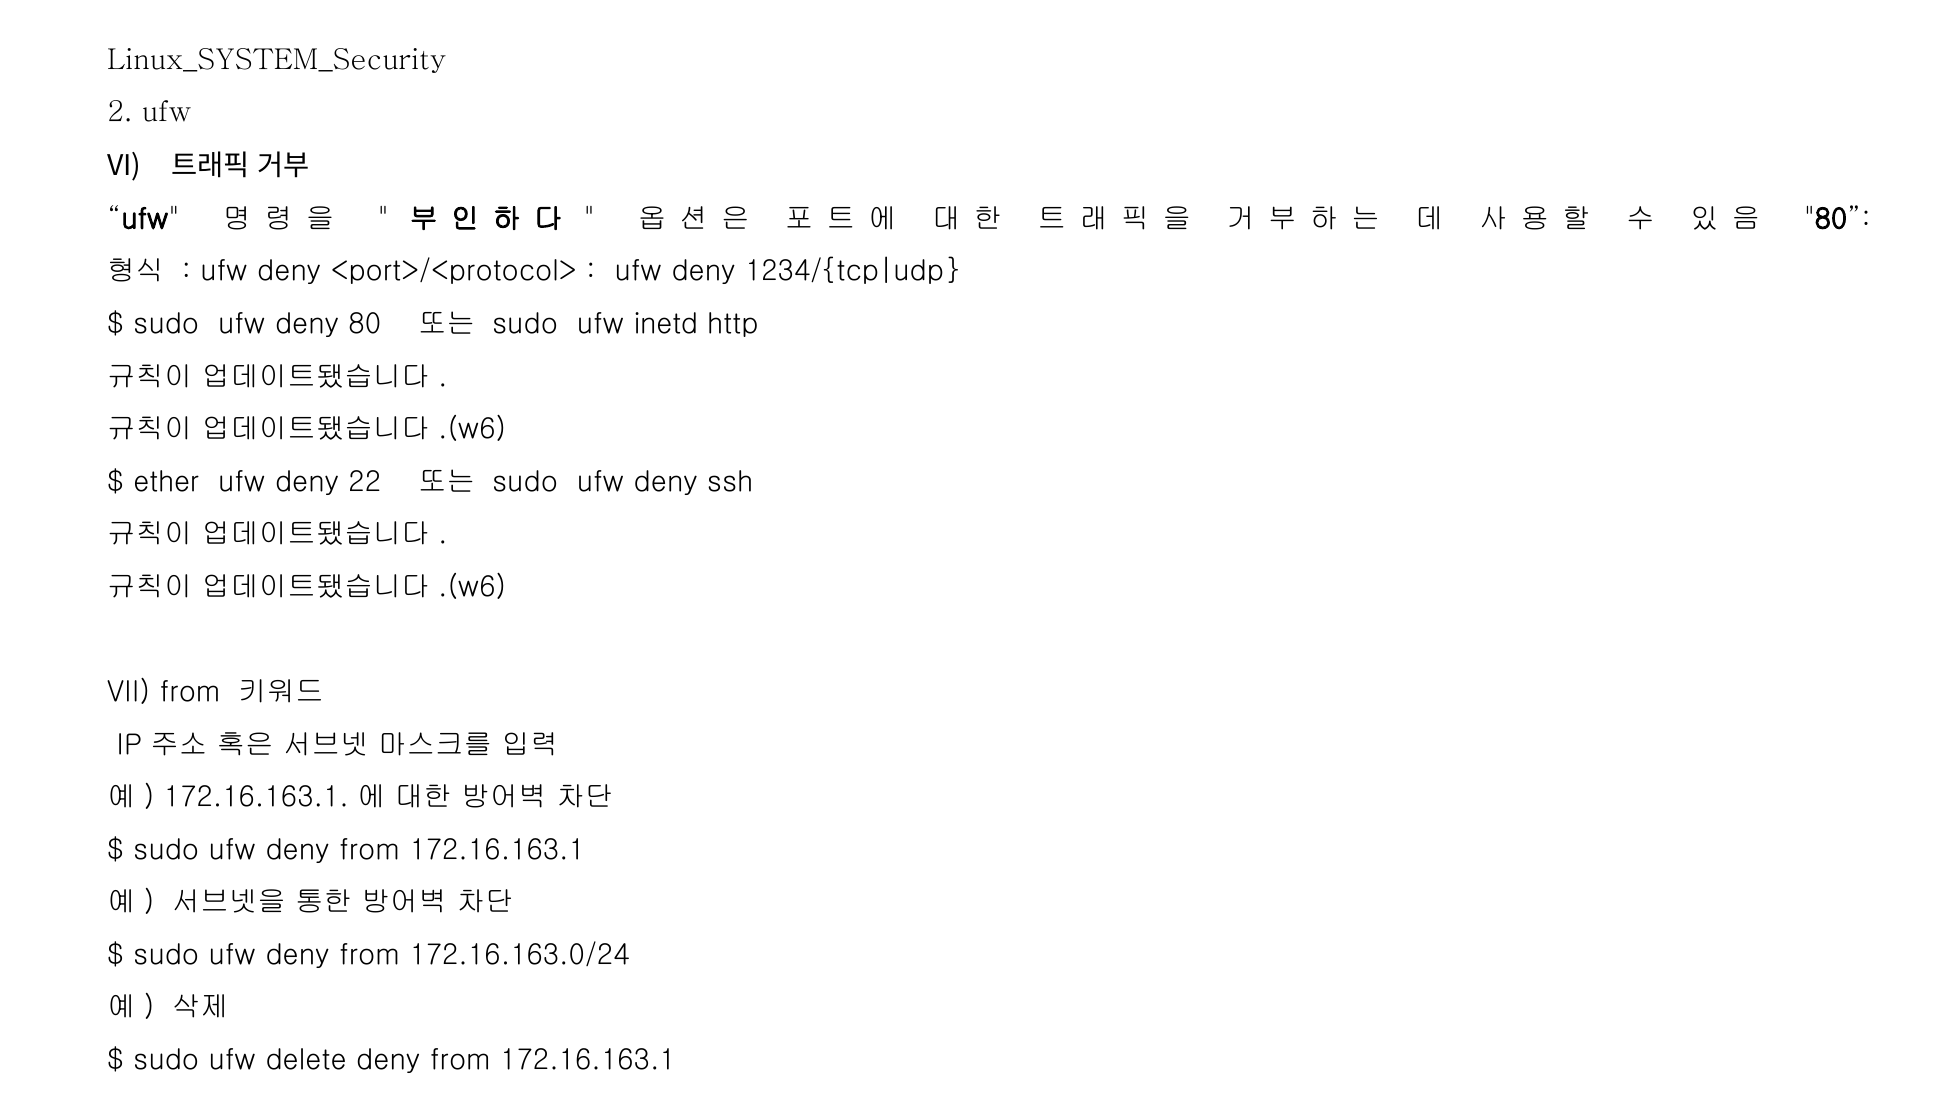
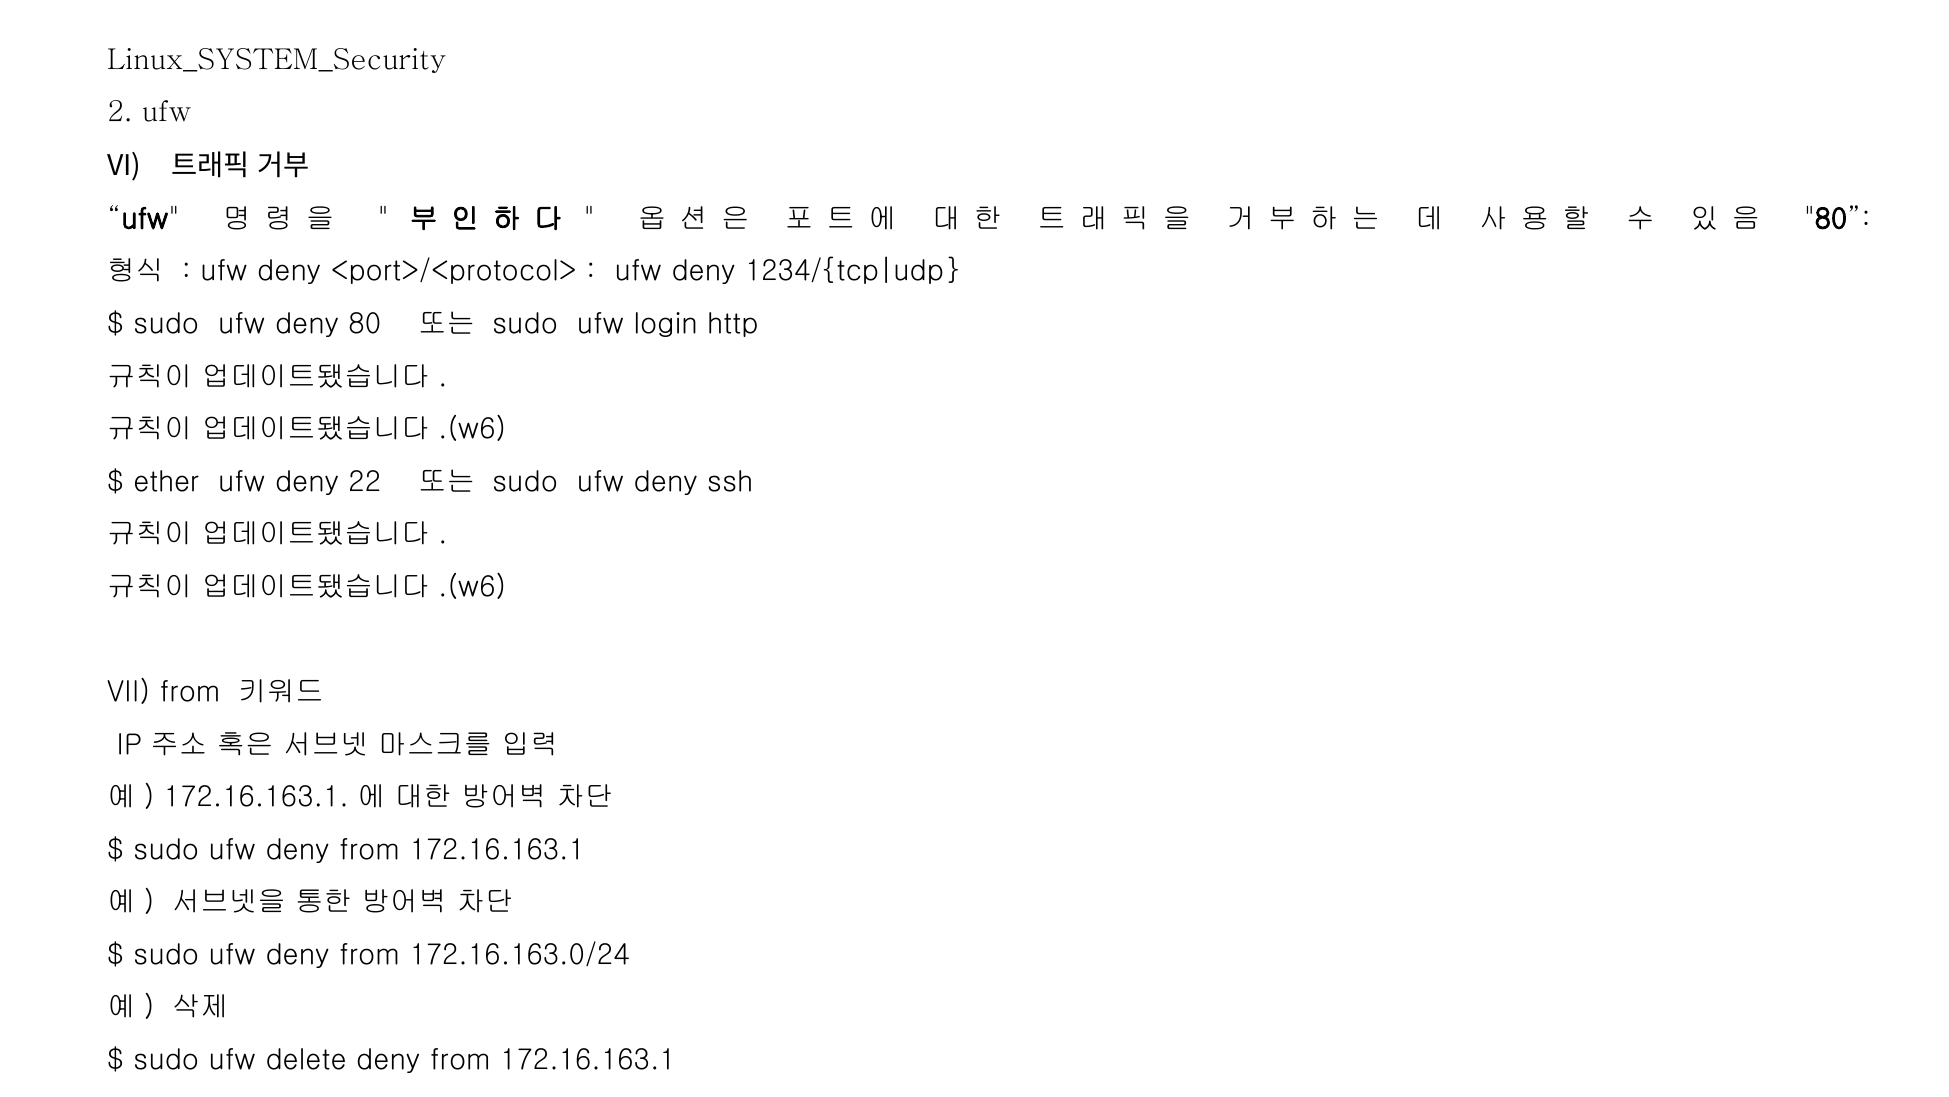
inetd: inetd -> login
